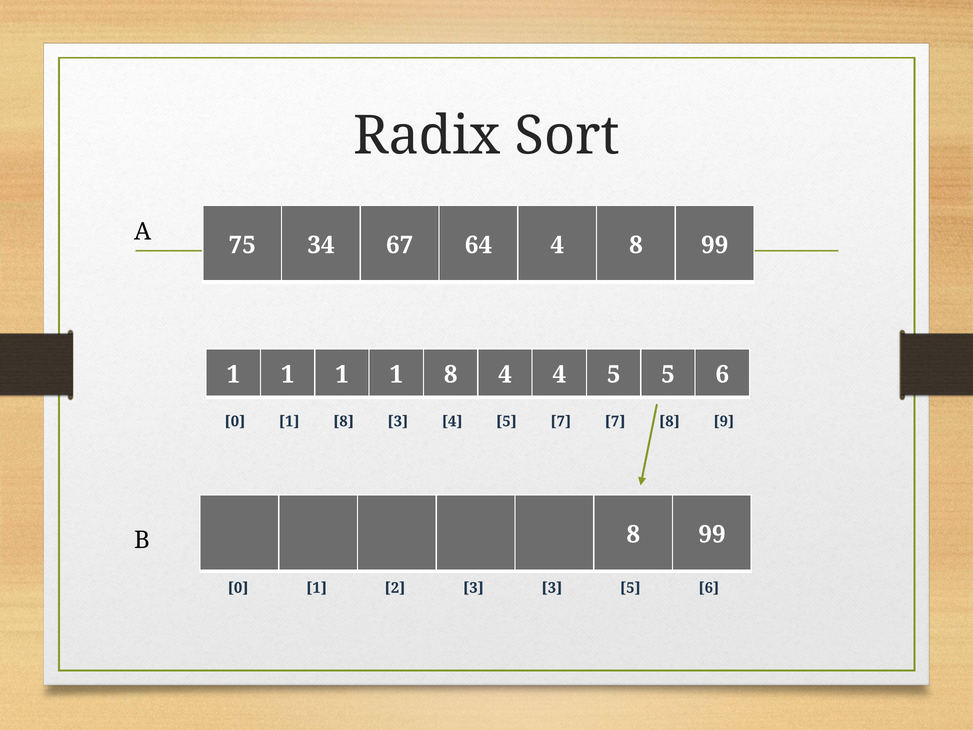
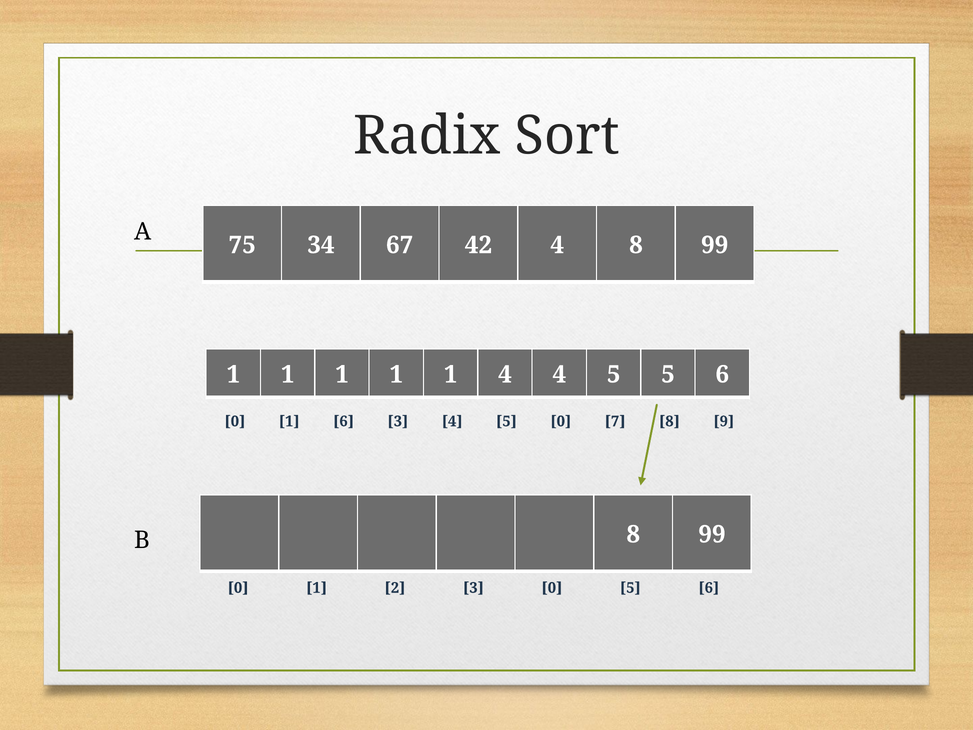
64: 64 -> 42
8 at (451, 374): 8 -> 1
0 1 8: 8 -> 6
5 7: 7 -> 0
3 3: 3 -> 0
